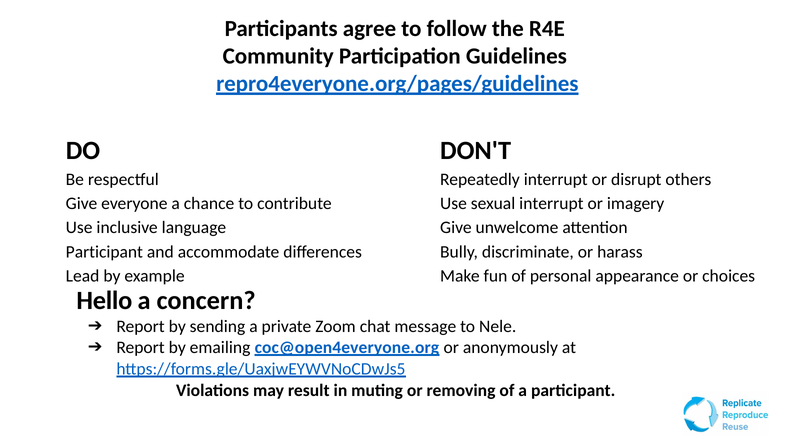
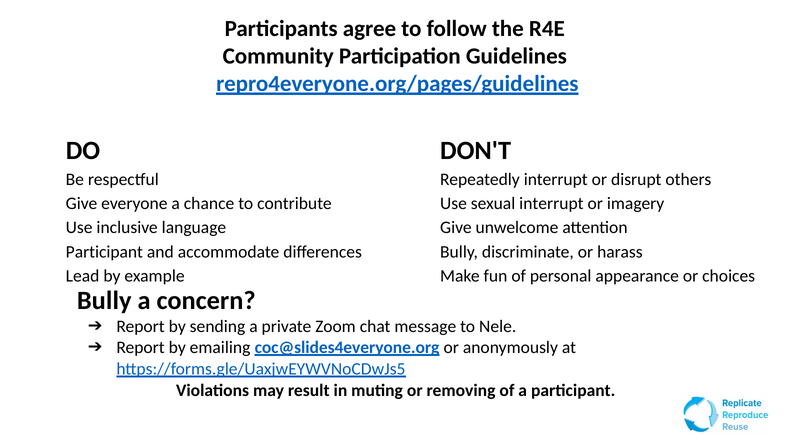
Hello at (104, 301): Hello -> Bully
coc@open4everyone.org: coc@open4everyone.org -> coc@slides4everyone.org
